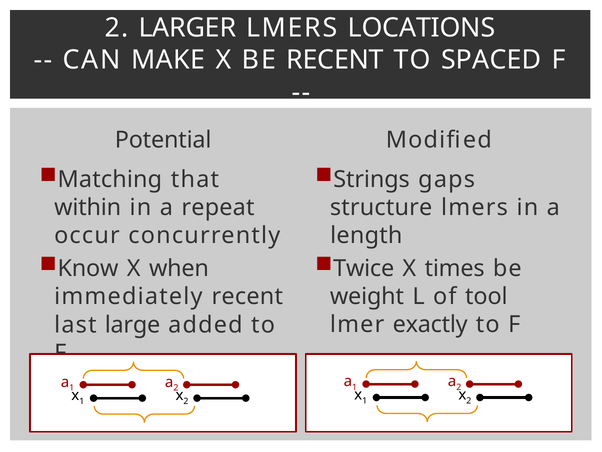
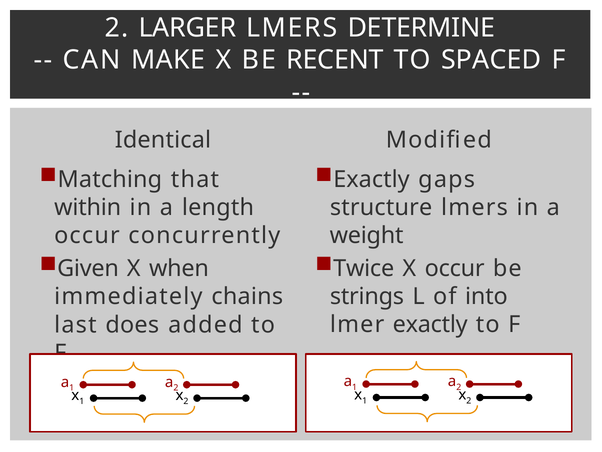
LOCATIONS: LOCATIONS -> DETERMINE
Potential: Potential -> Identical
Strings at (372, 179): Strings -> Exactly
repeat: repeat -> length
length: length -> weight
X times: times -> occur
Know: Know -> Given
weight: weight -> strings
tool: tool -> into
immediately recent: recent -> chains
large: large -> does
